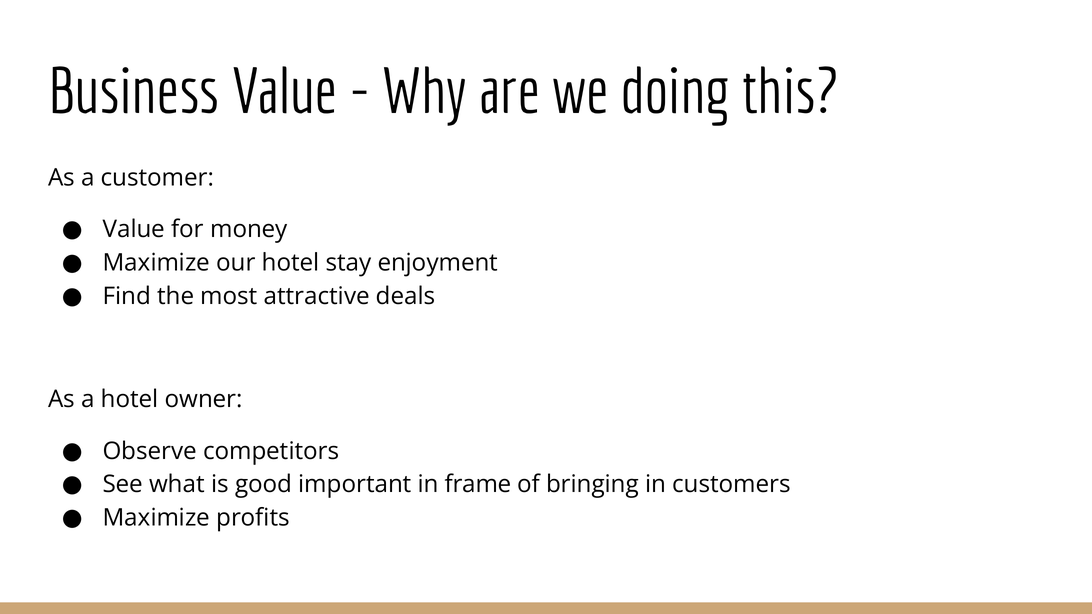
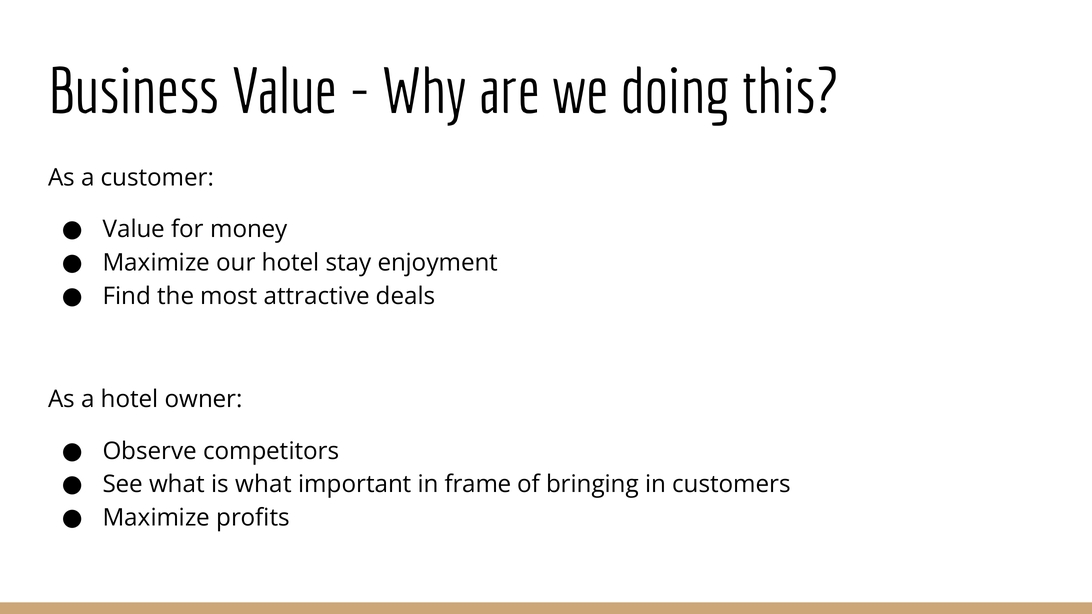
is good: good -> what
